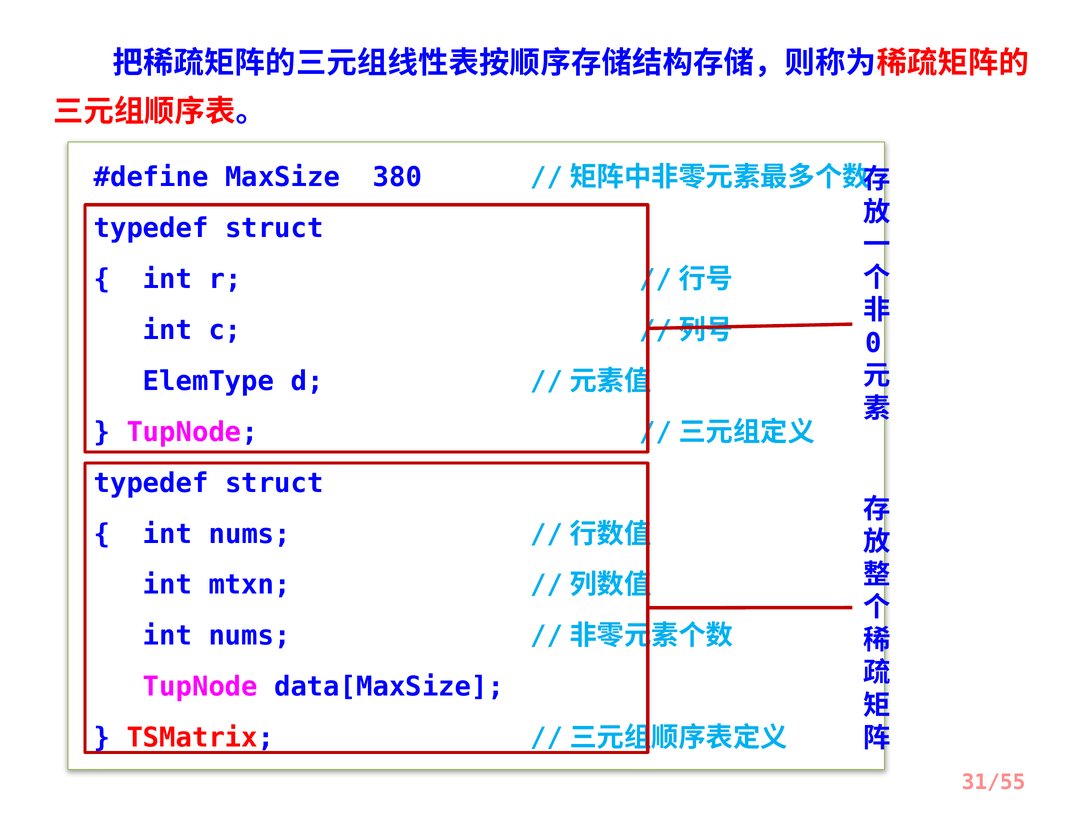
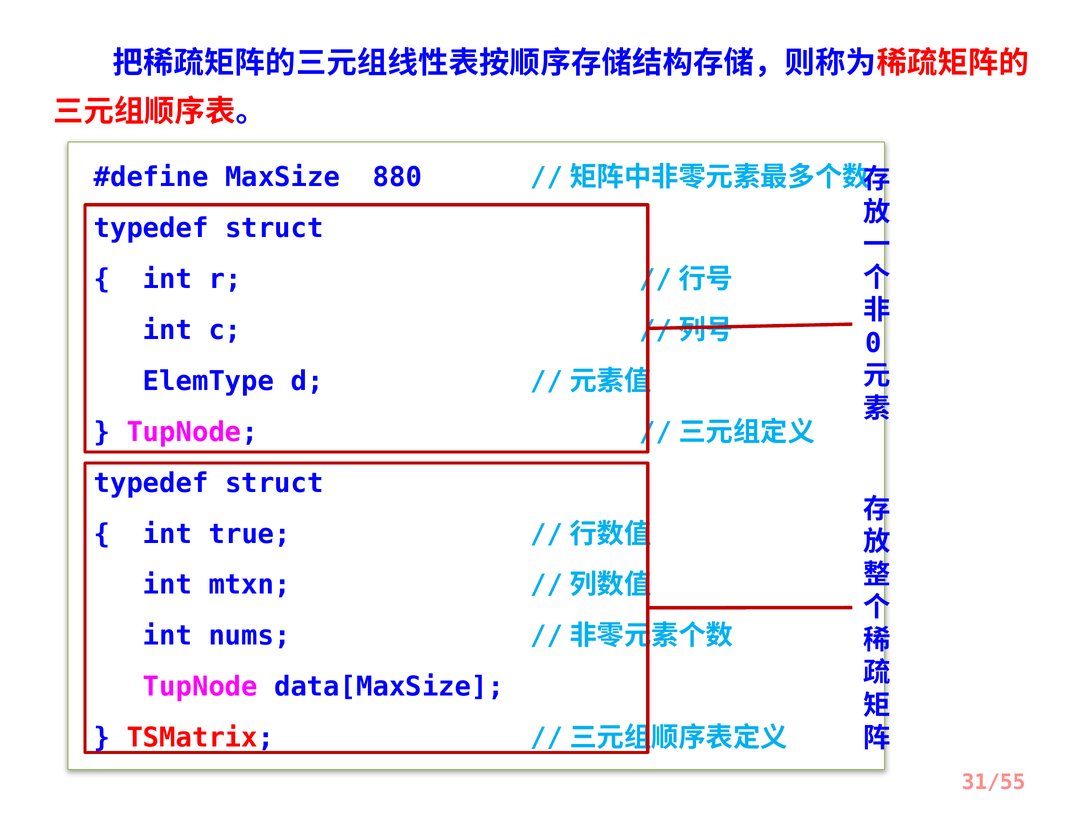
380: 380 -> 880
nums at (250, 534): nums -> true
